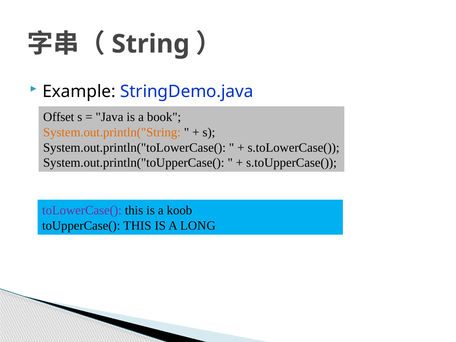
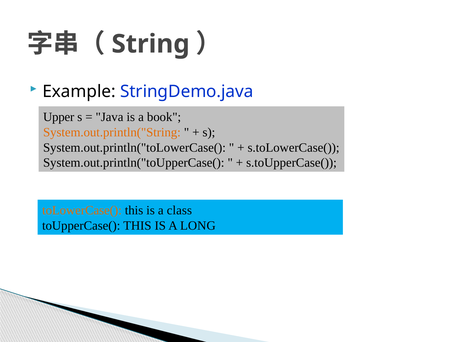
Offset: Offset -> Upper
toLowerCase( colour: purple -> orange
koob: koob -> class
